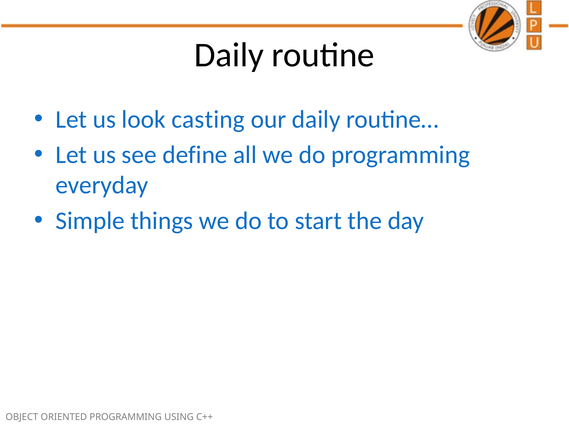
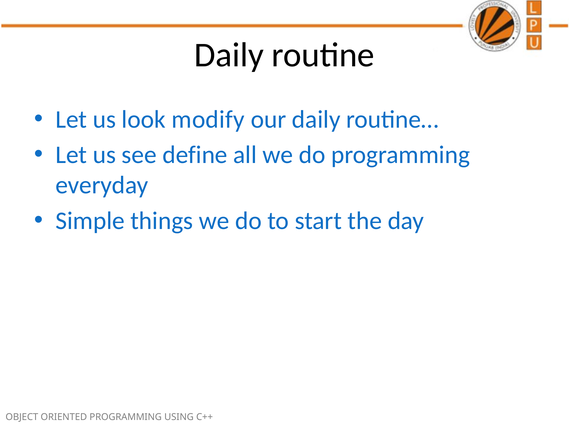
casting: casting -> modify
